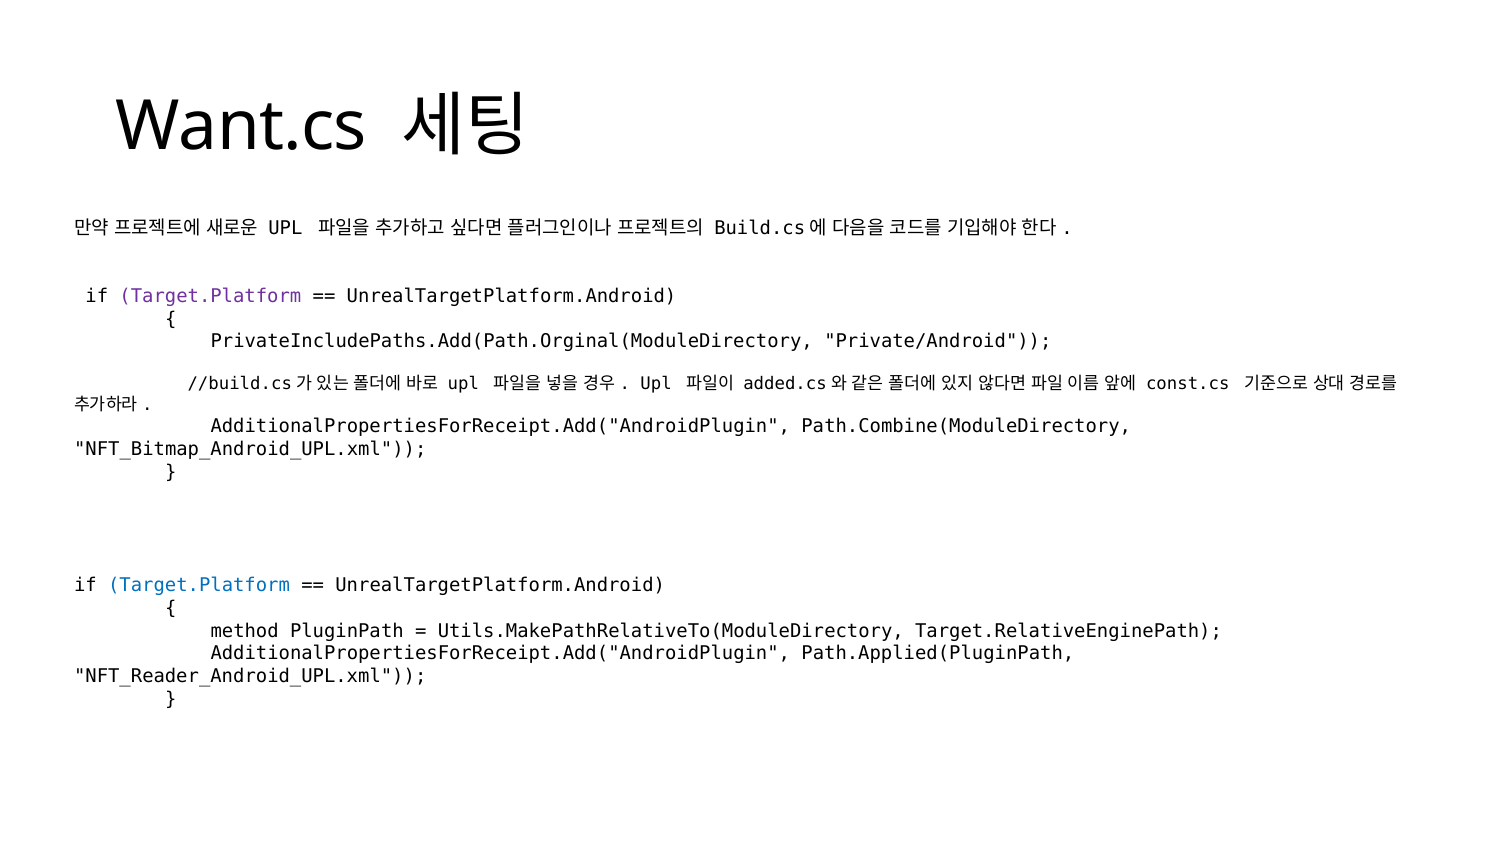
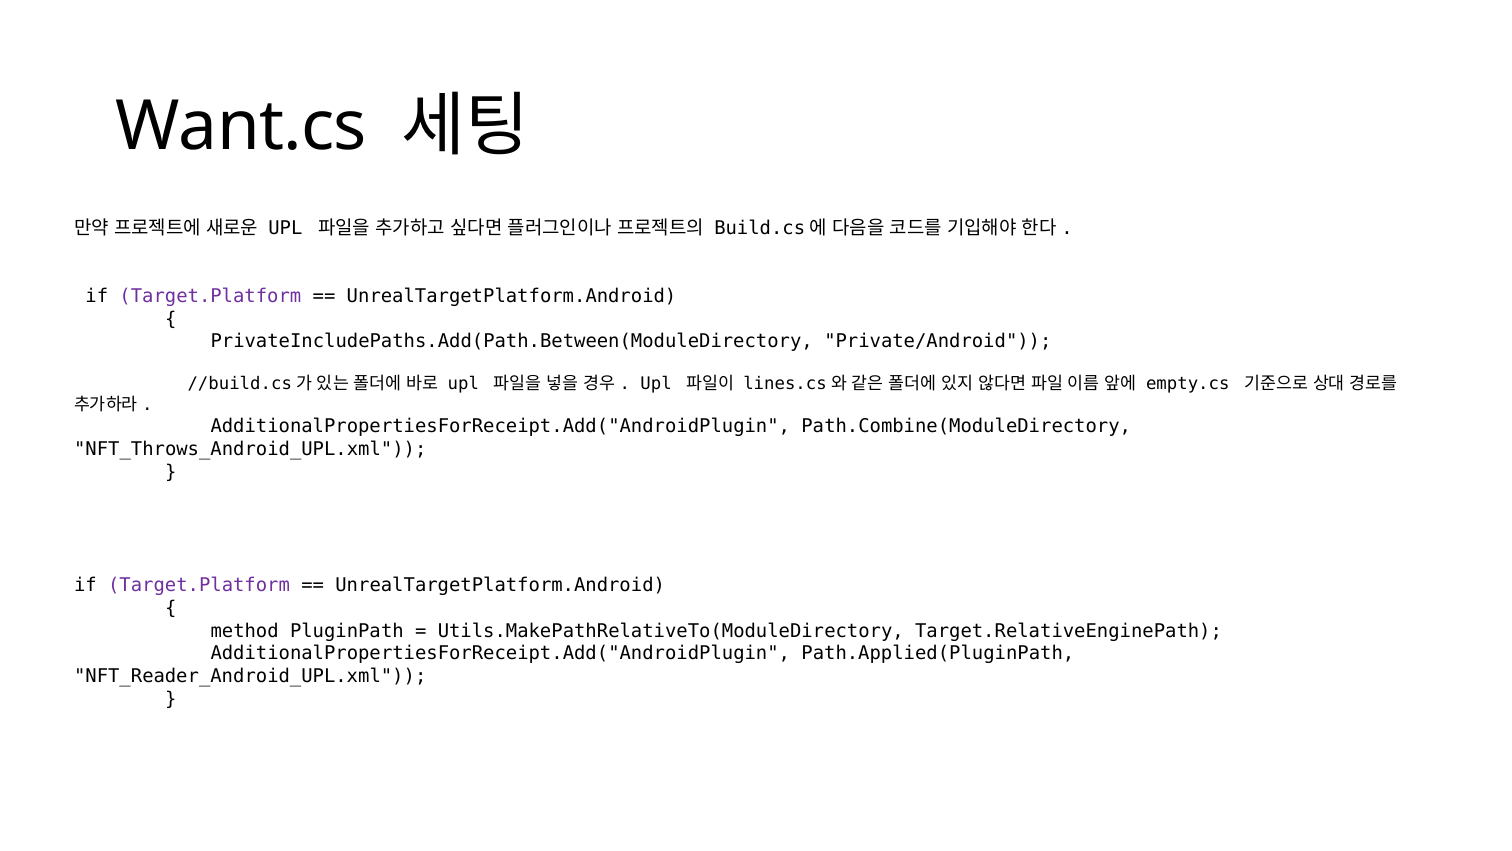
PrivateIncludePaths.Add(Path.Orginal(ModuleDirectory: PrivateIncludePaths.Add(Path.Orginal(ModuleDirectory -> PrivateIncludePaths.Add(Path.Between(ModuleDirectory
added.cs: added.cs -> lines.cs
const.cs: const.cs -> empty.cs
NFT_Bitmap_Android_UPL.xml: NFT_Bitmap_Android_UPL.xml -> NFT_Throws_Android_UPL.xml
Target.Platform at (199, 585) colour: blue -> purple
